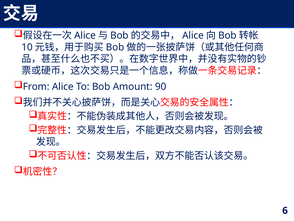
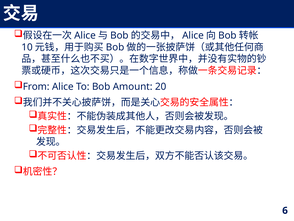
90: 90 -> 20
